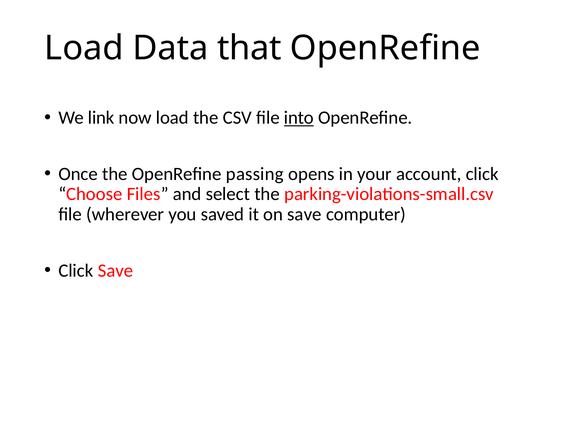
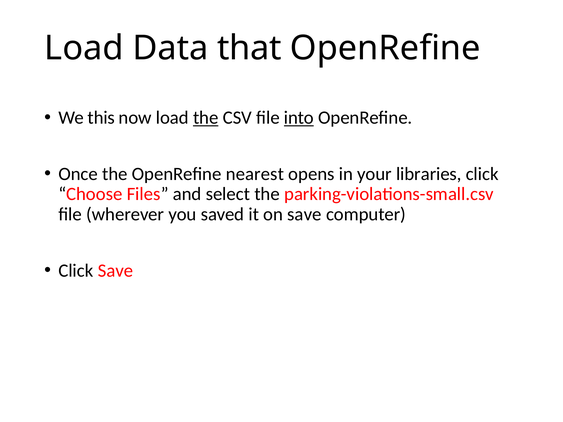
link: link -> this
the at (206, 118) underline: none -> present
passing: passing -> nearest
account: account -> libraries
